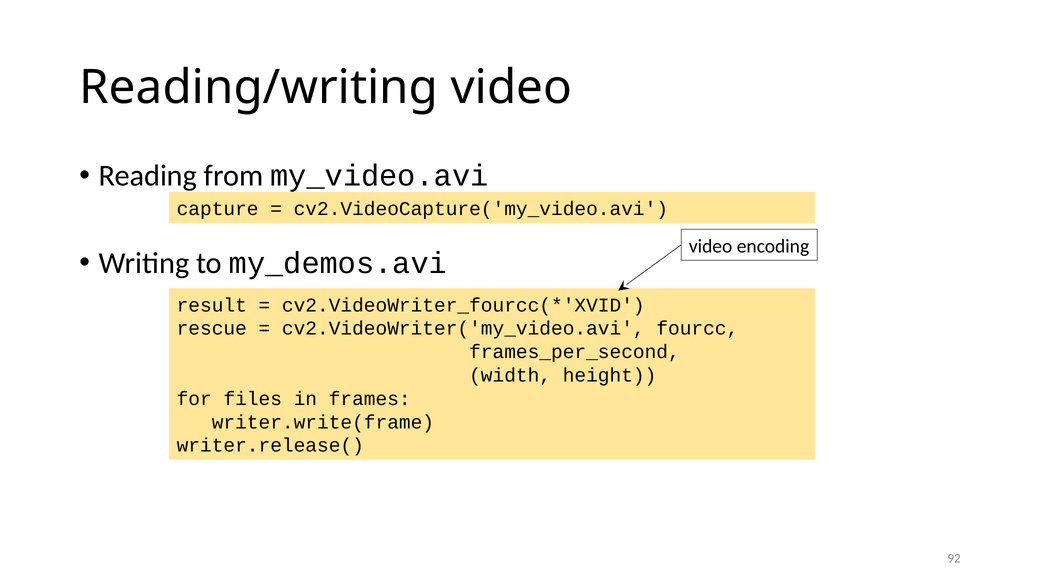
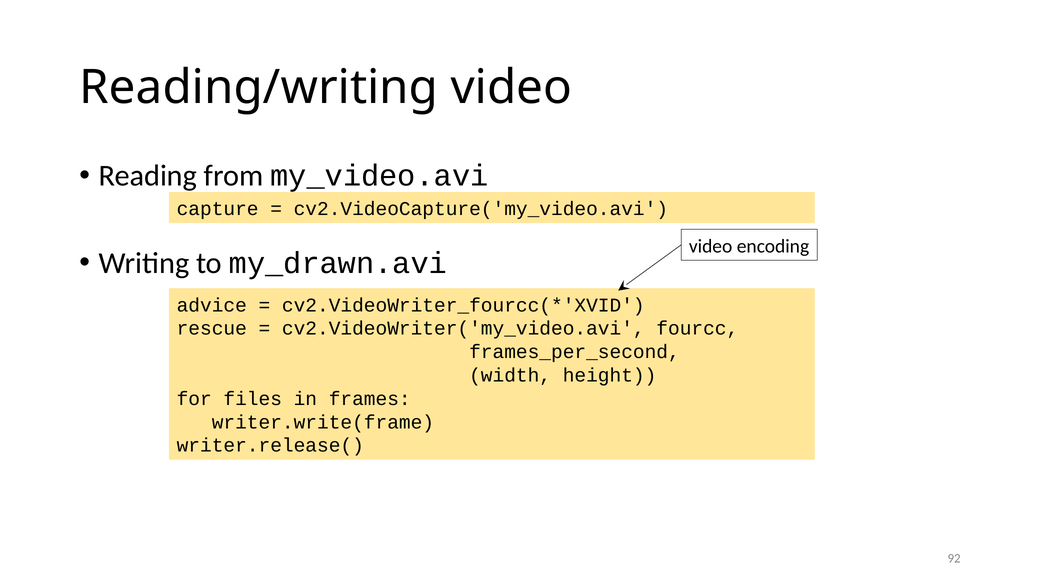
my_demos.avi: my_demos.avi -> my_drawn.avi
result: result -> advice
